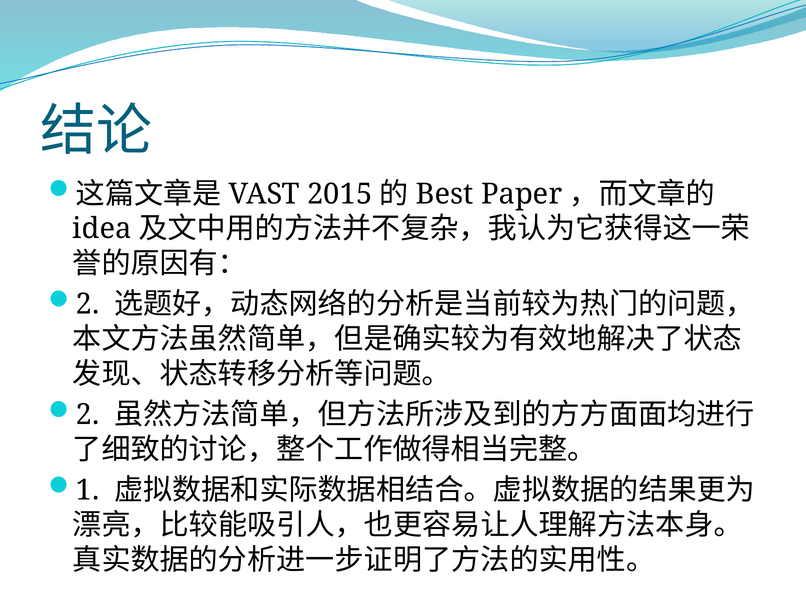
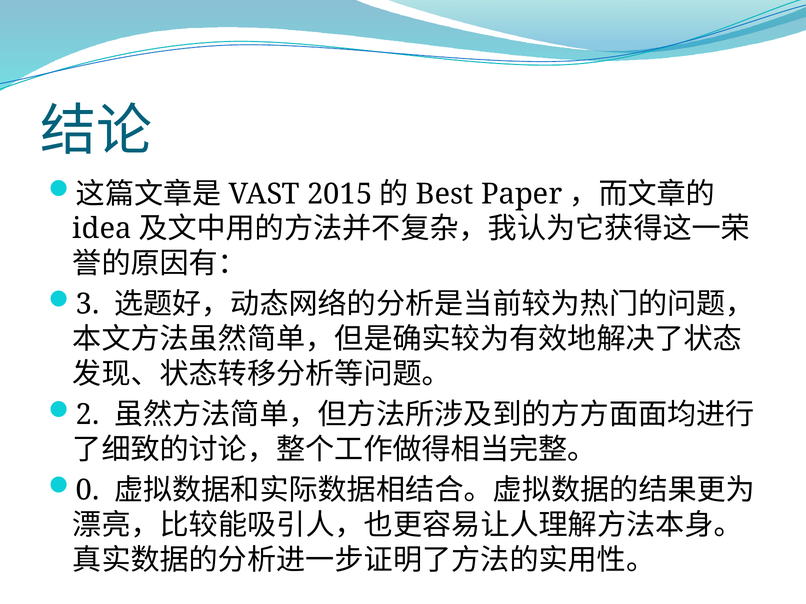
2 at (88, 305): 2 -> 3
1: 1 -> 0
